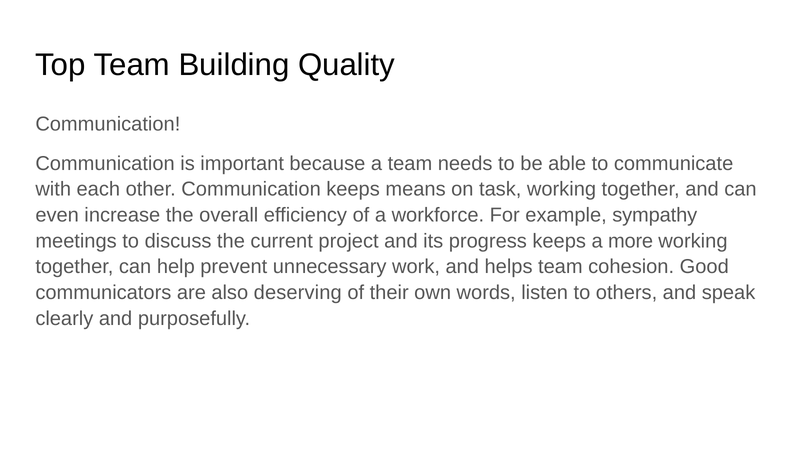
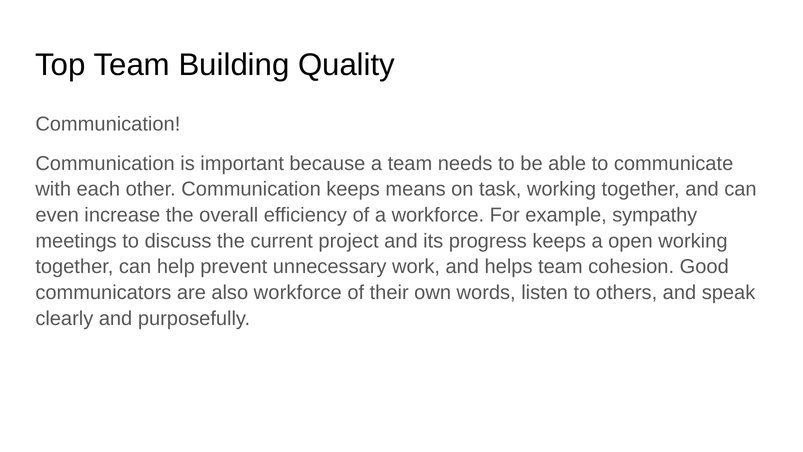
more: more -> open
also deserving: deserving -> workforce
